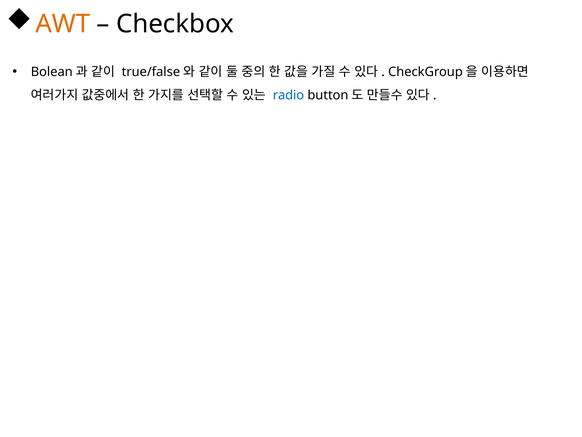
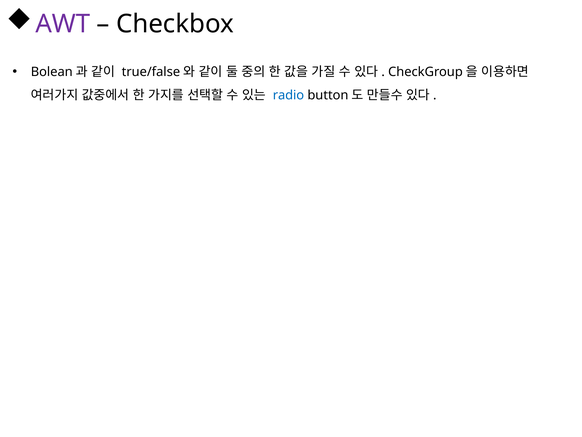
AWT colour: orange -> purple
